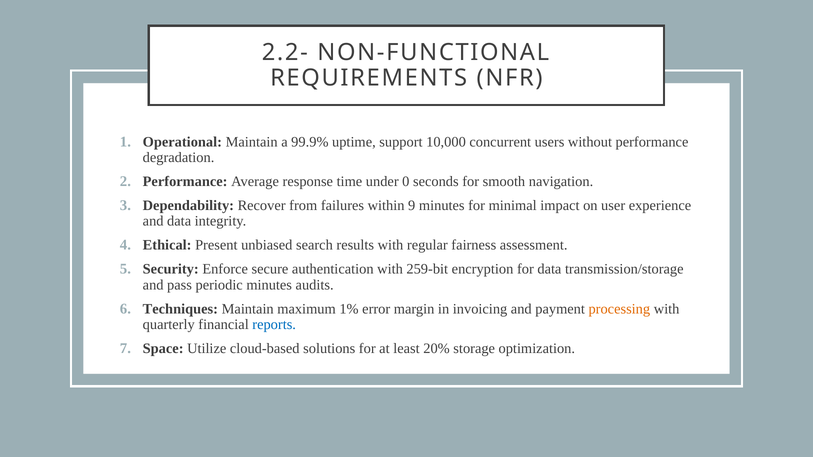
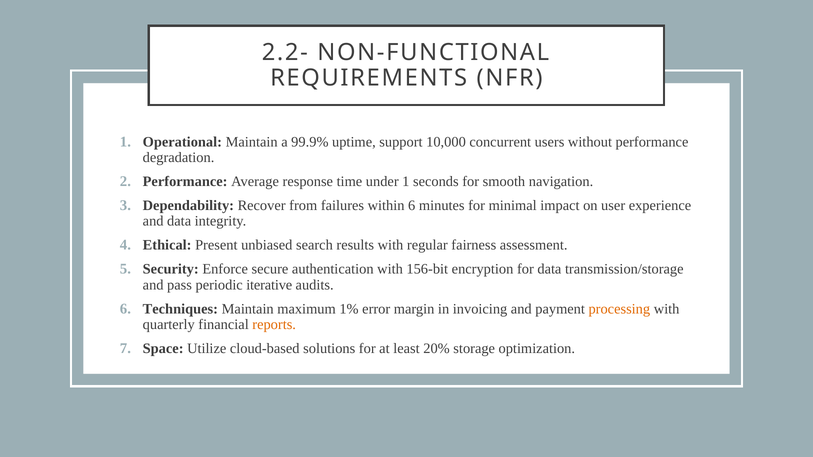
under 0: 0 -> 1
within 9: 9 -> 6
259-bit: 259-bit -> 156-bit
periodic minutes: minutes -> iterative
reports colour: blue -> orange
